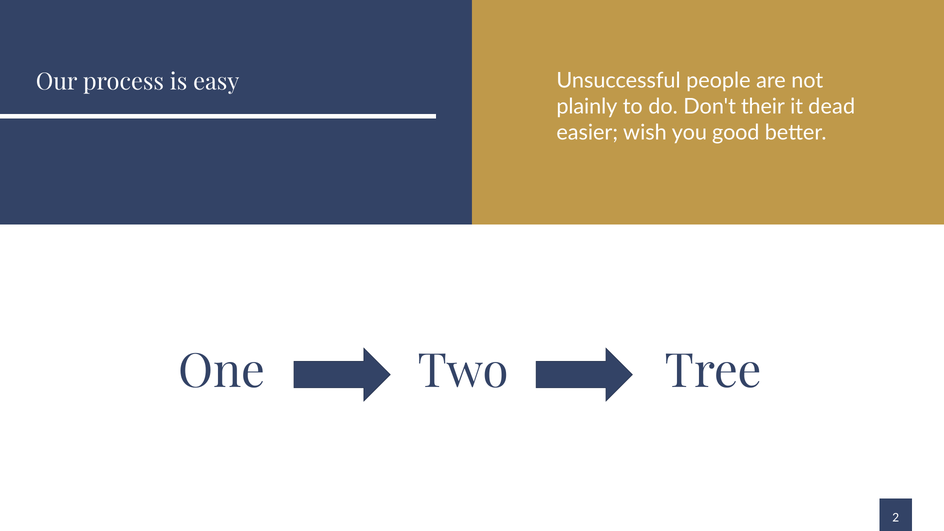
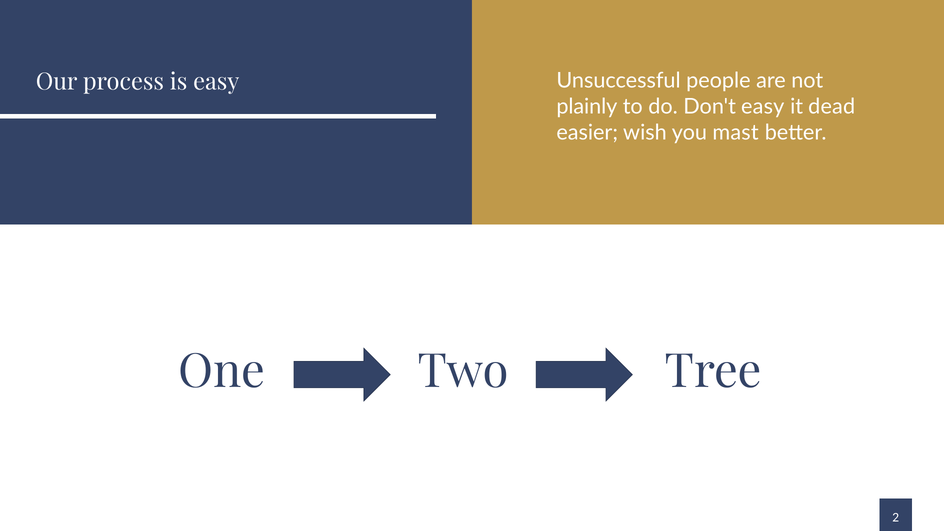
Don't their: their -> easy
good: good -> mast
